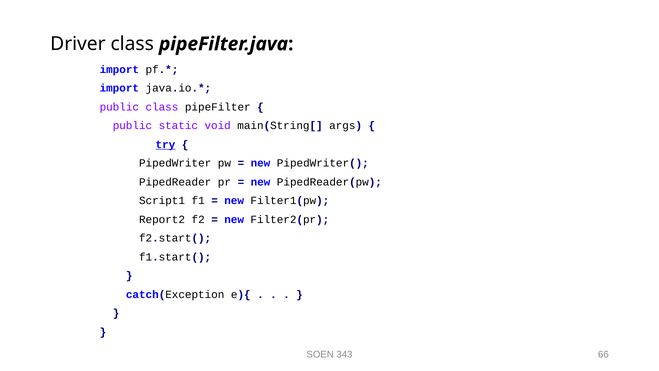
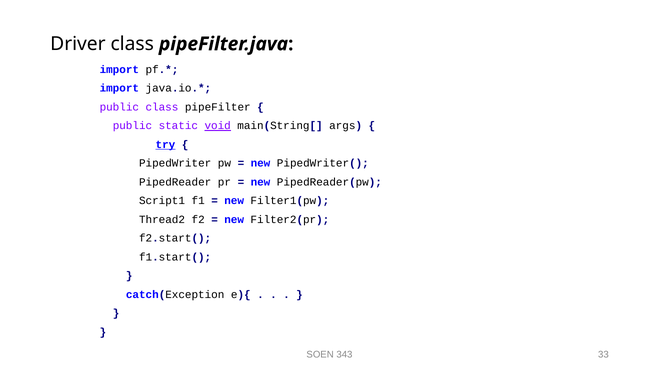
void underline: none -> present
Report2: Report2 -> Thread2
66: 66 -> 33
